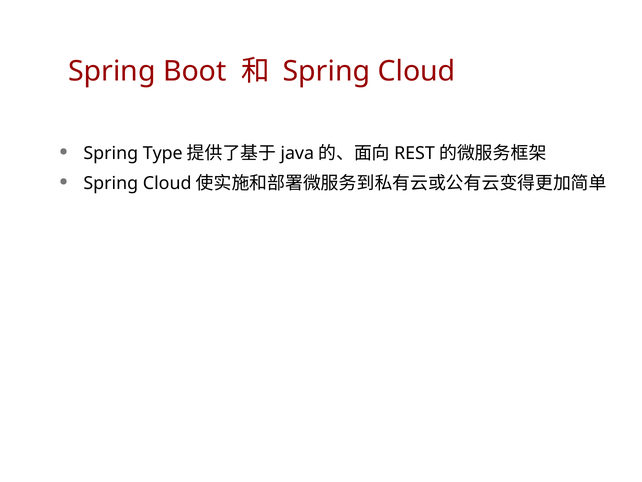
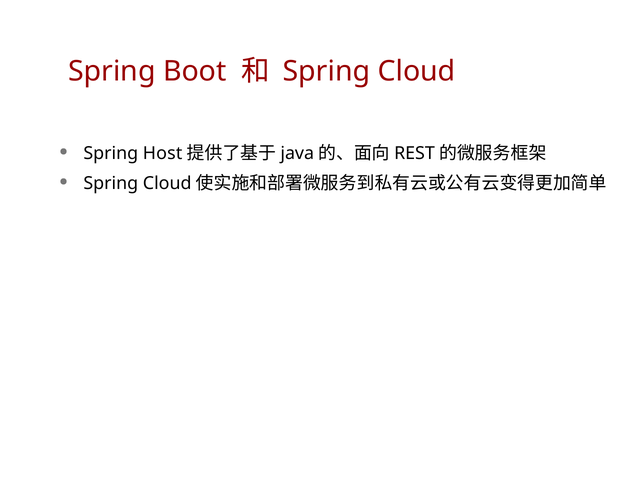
Type: Type -> Host
